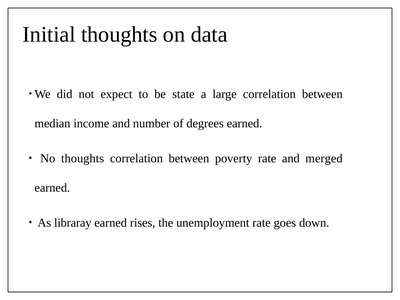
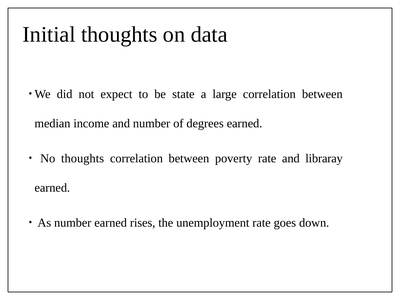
merged: merged -> libraray
As libraray: libraray -> number
